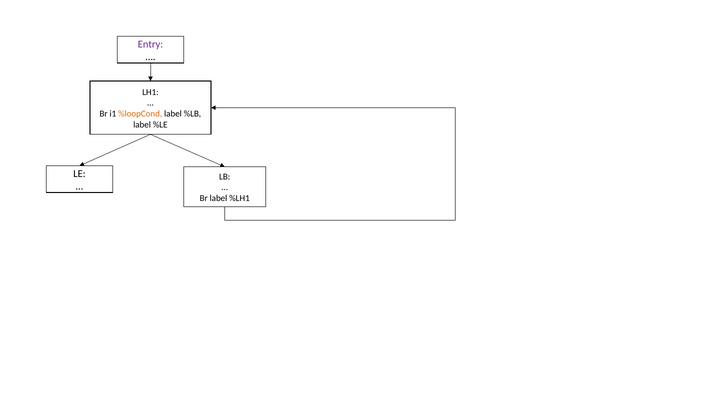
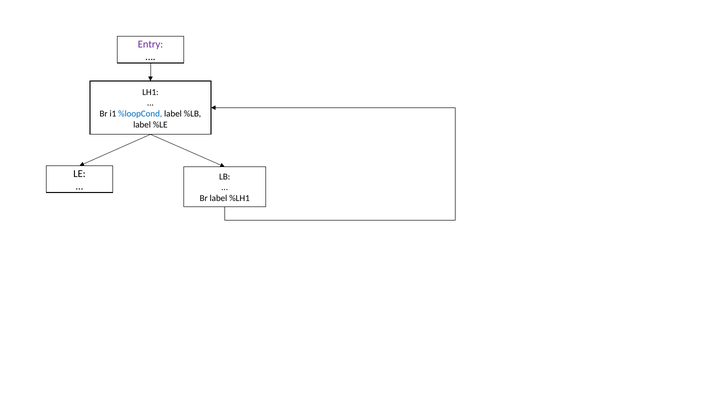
%loopCond colour: orange -> blue
